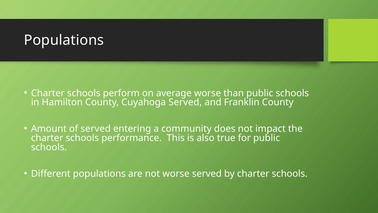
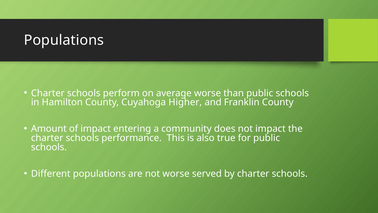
Cuyahoga Served: Served -> Higher
of served: served -> impact
